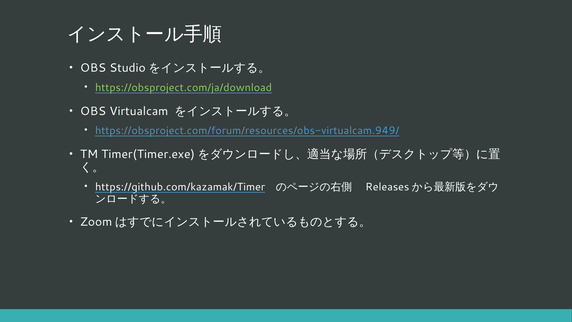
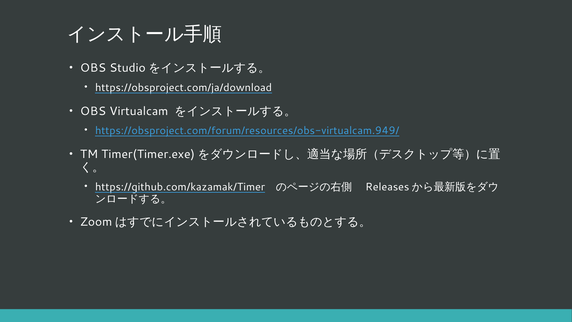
https://obsproject.com/ja/download colour: light green -> white
